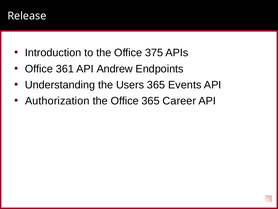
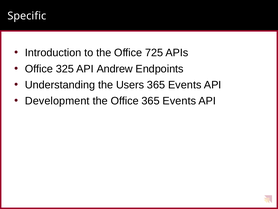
Release: Release -> Specific
375: 375 -> 725
361: 361 -> 325
Authorization: Authorization -> Development
Office 365 Career: Career -> Events
